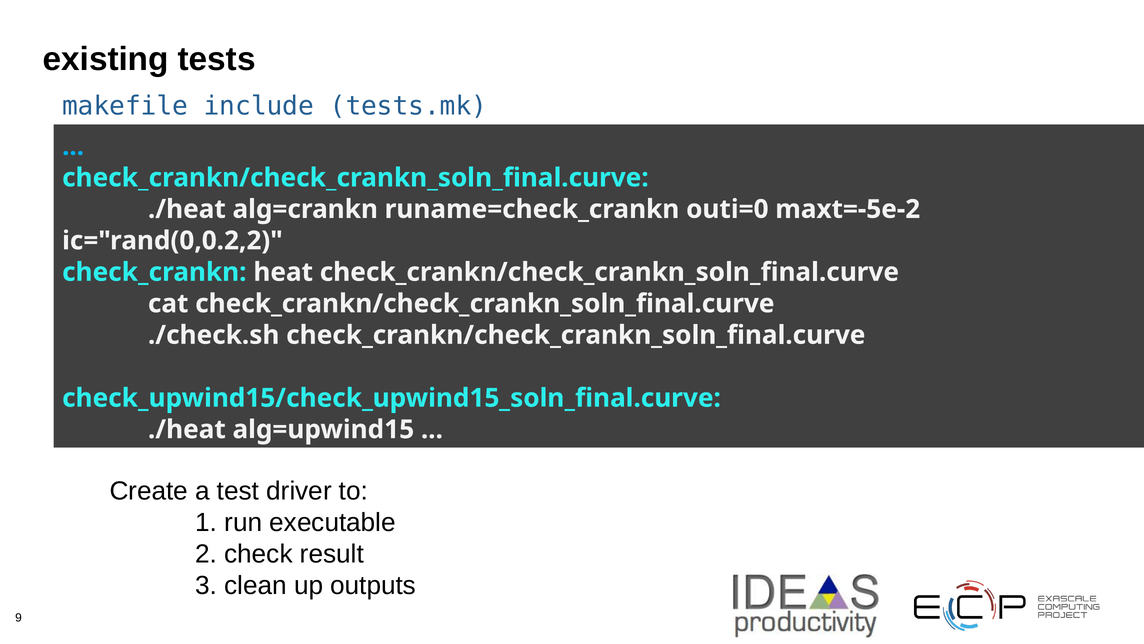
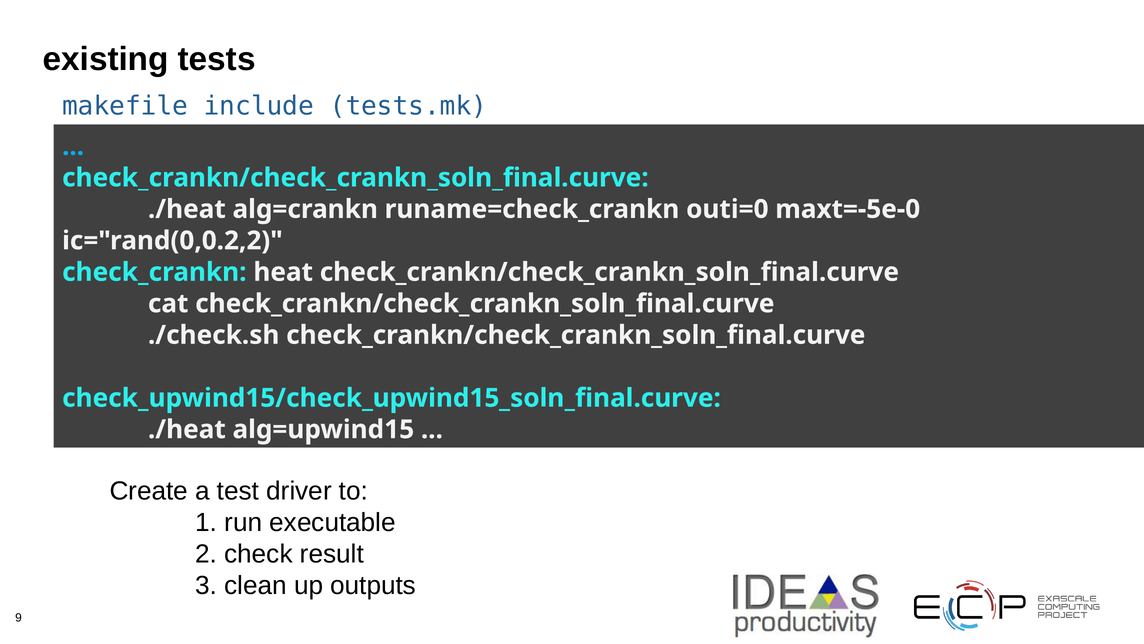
maxt=-5e-2: maxt=-5e-2 -> maxt=-5e-0
